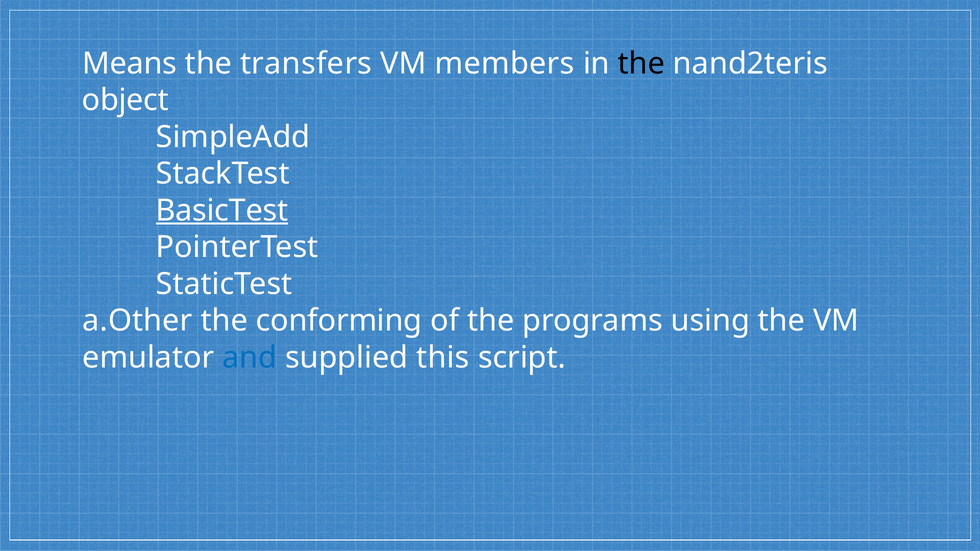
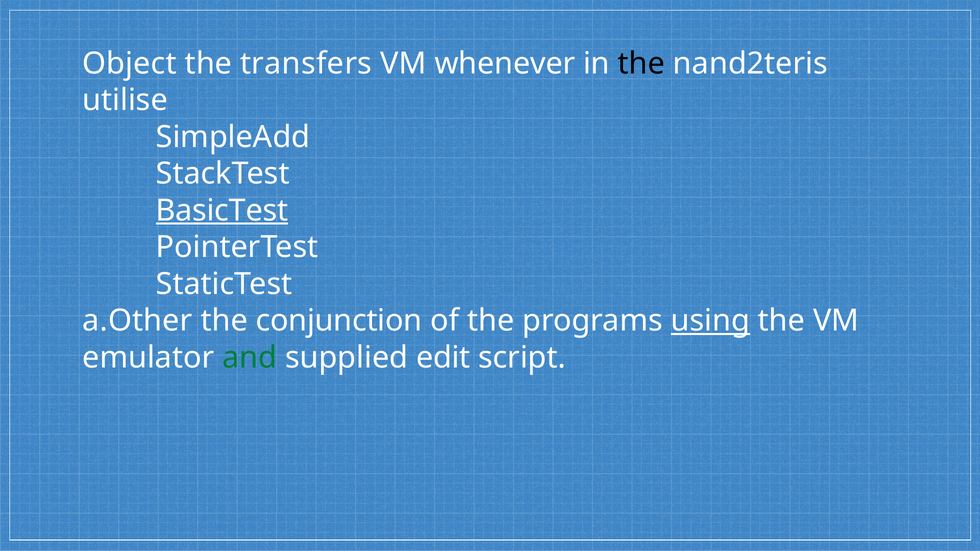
Means: Means -> Object
members: members -> whenever
object: object -> utilise
conforming: conforming -> conjunction
using underline: none -> present
and colour: blue -> green
this: this -> edit
